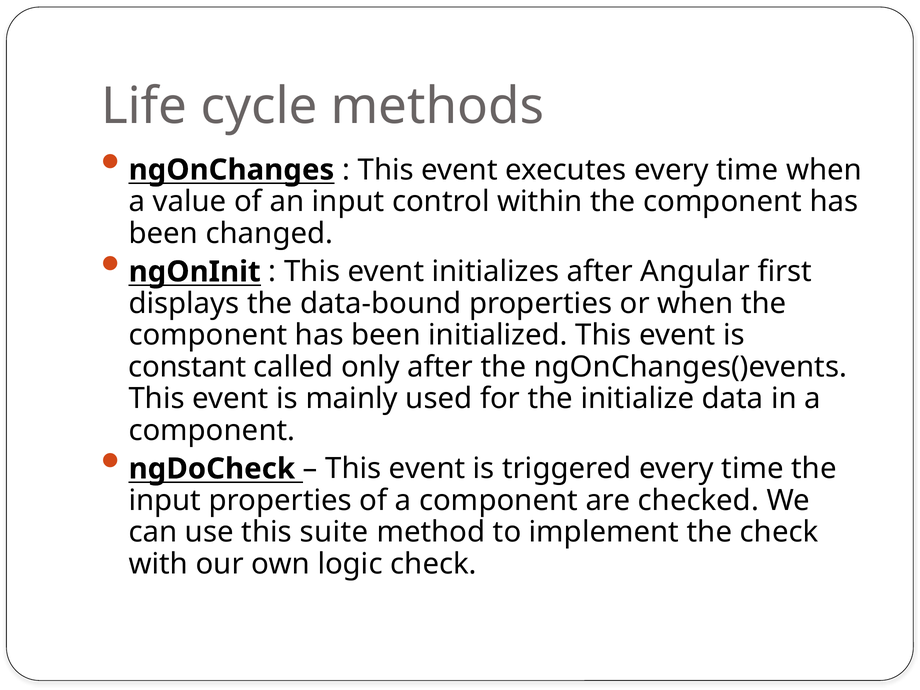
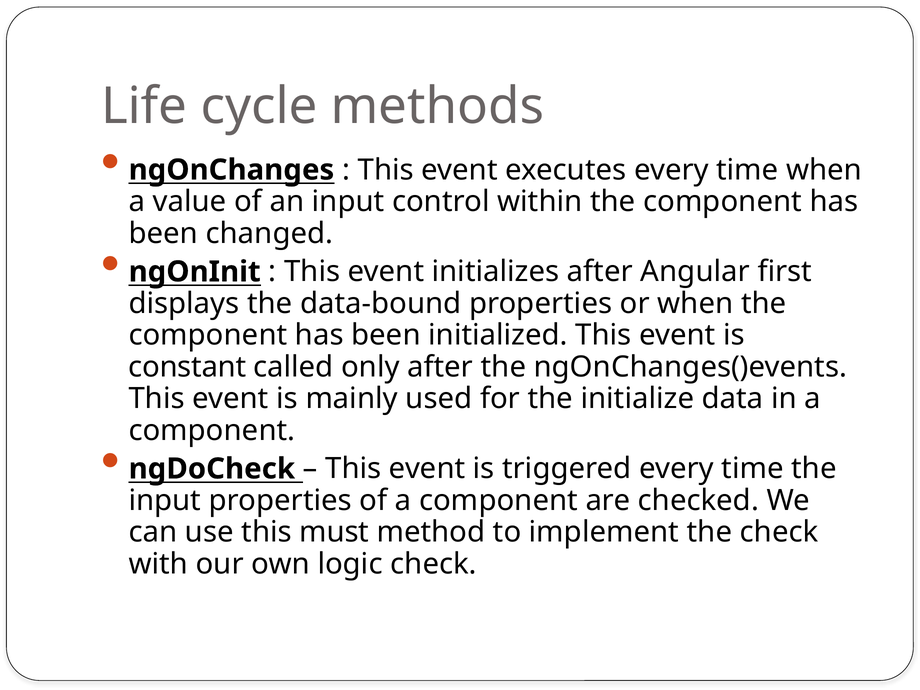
suite: suite -> must
